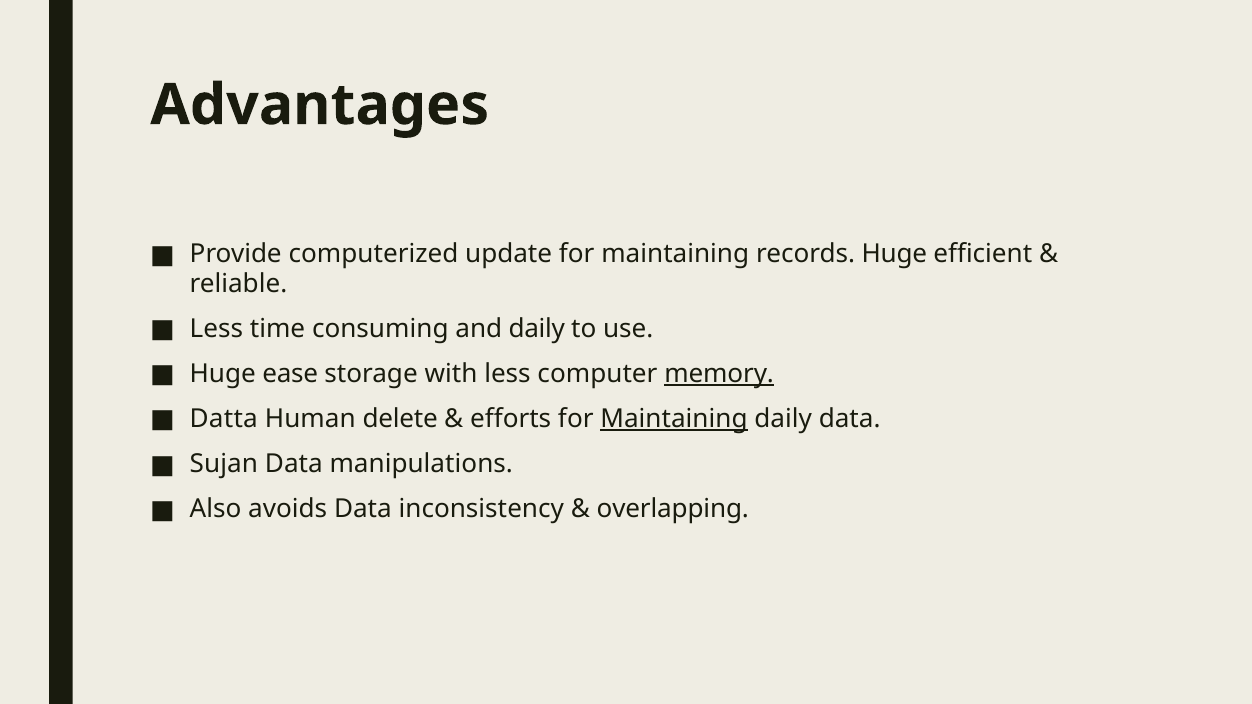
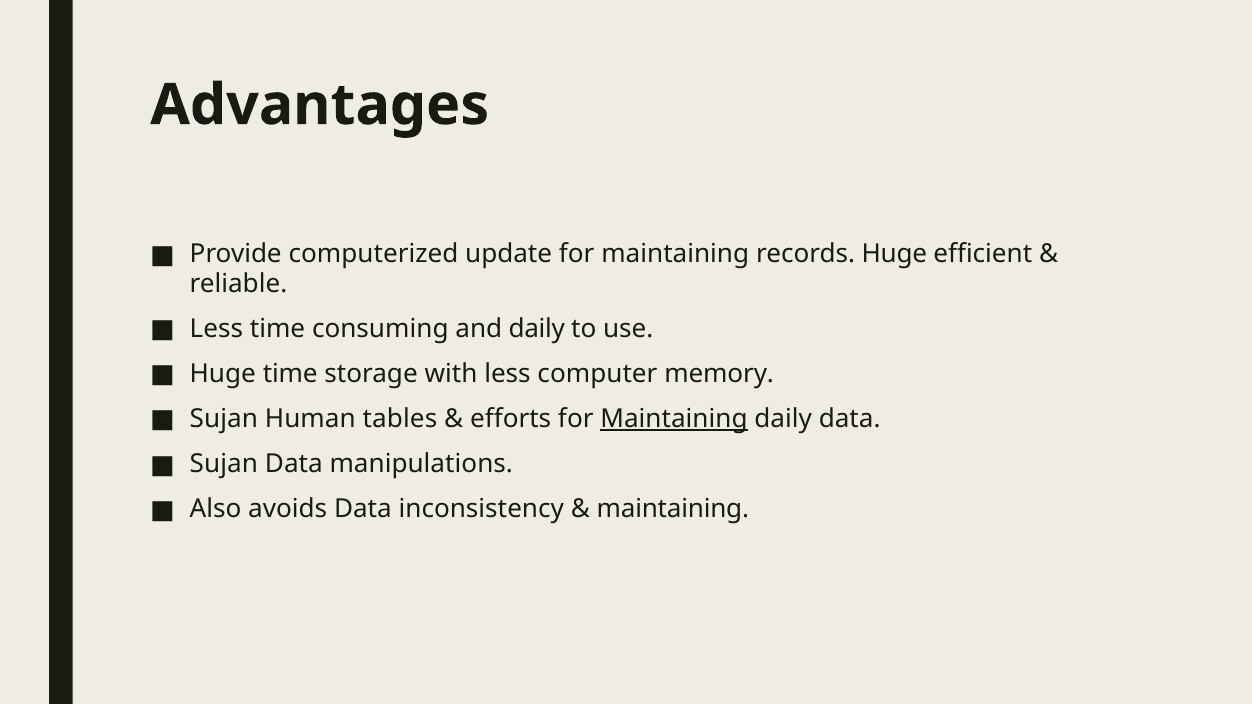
Huge ease: ease -> time
memory underline: present -> none
Datta at (224, 419): Datta -> Sujan
delete: delete -> tables
overlapping at (673, 509): overlapping -> maintaining
